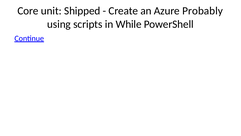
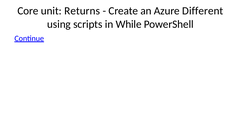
Shipped: Shipped -> Returns
Probably: Probably -> Different
